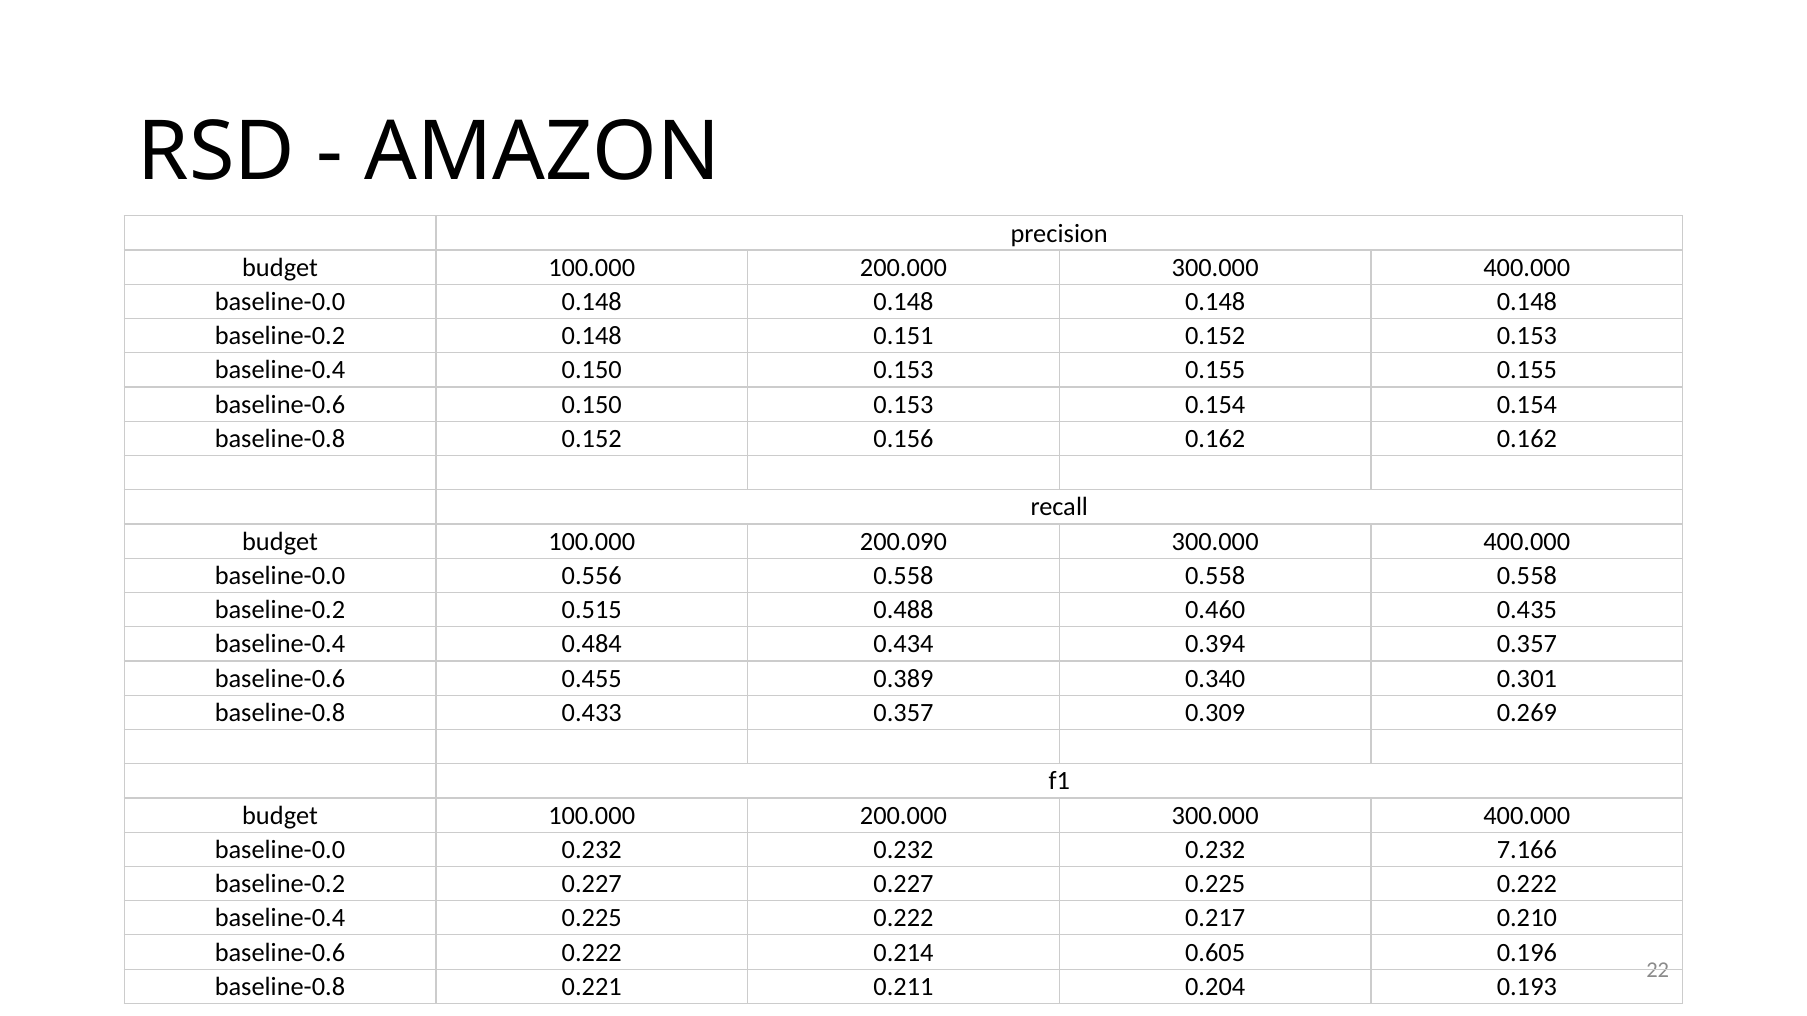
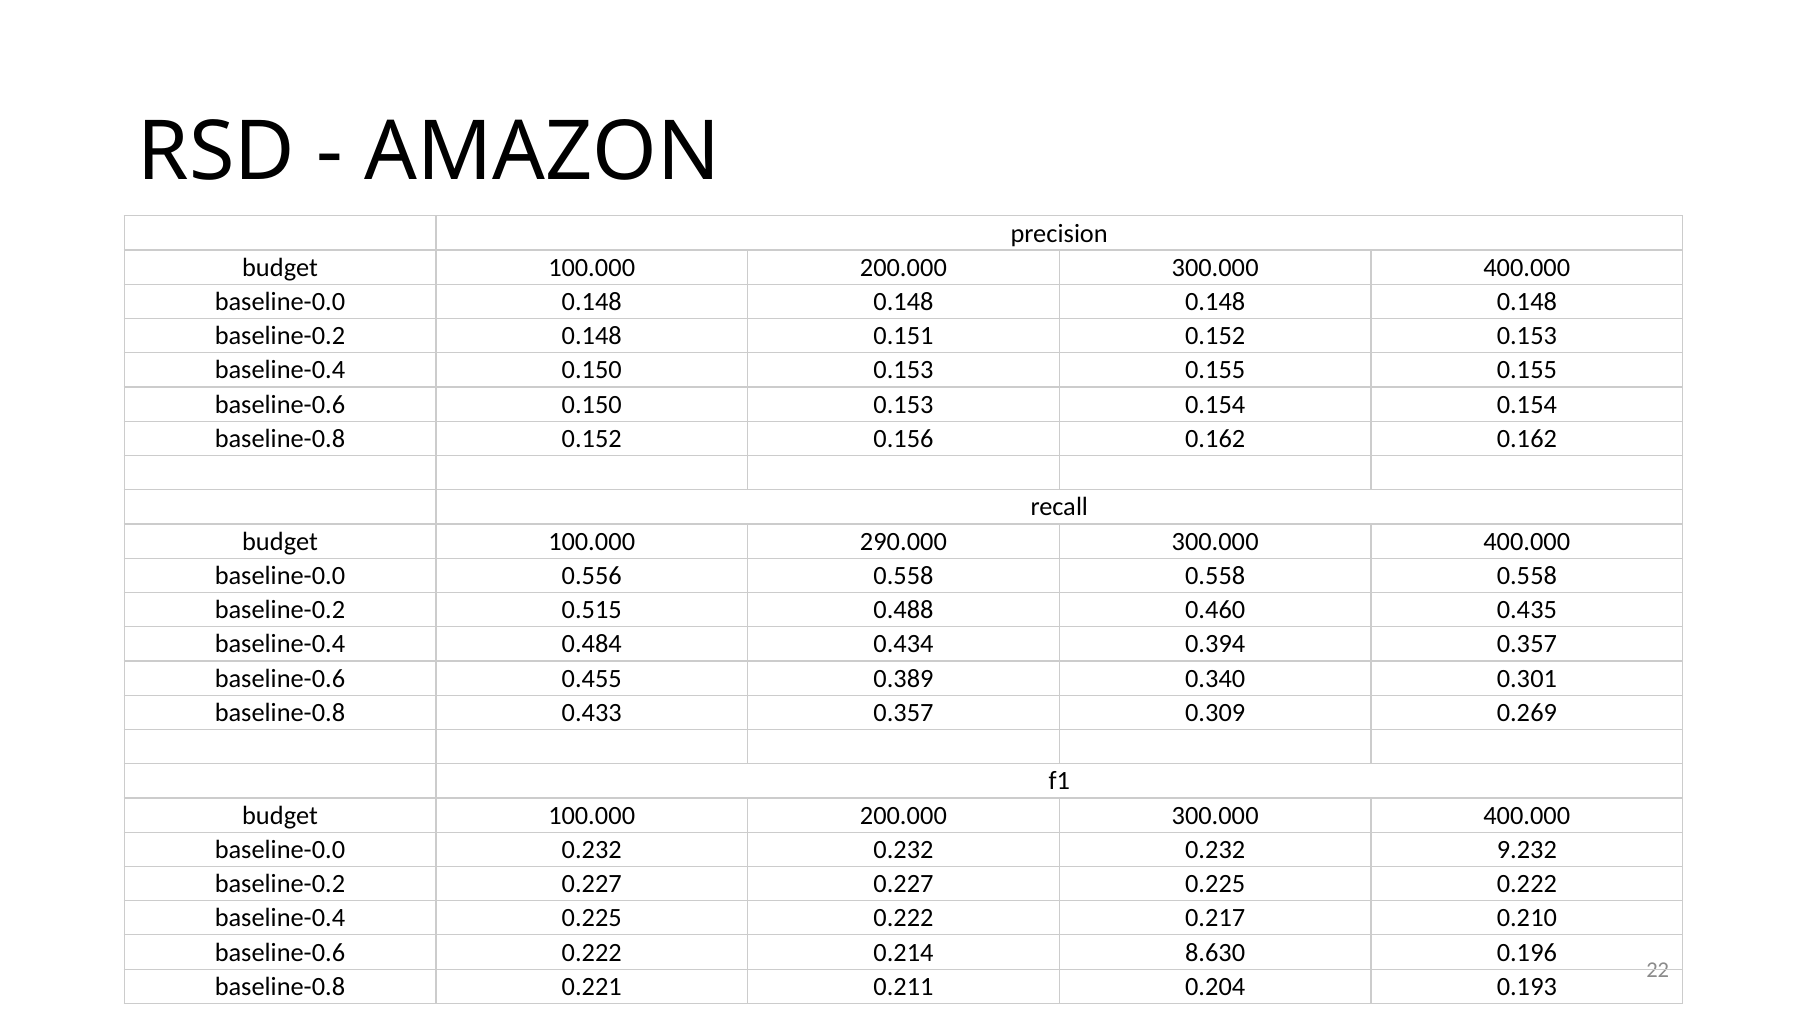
200.090: 200.090 -> 290.000
7.166: 7.166 -> 9.232
0.605: 0.605 -> 8.630
